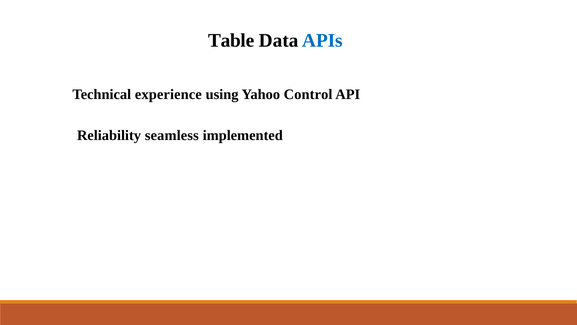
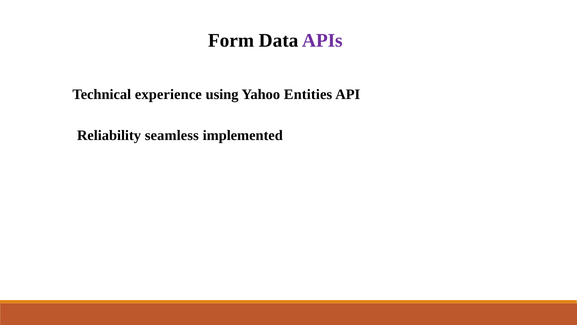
Table: Table -> Form
APIs colour: blue -> purple
Control: Control -> Entities
